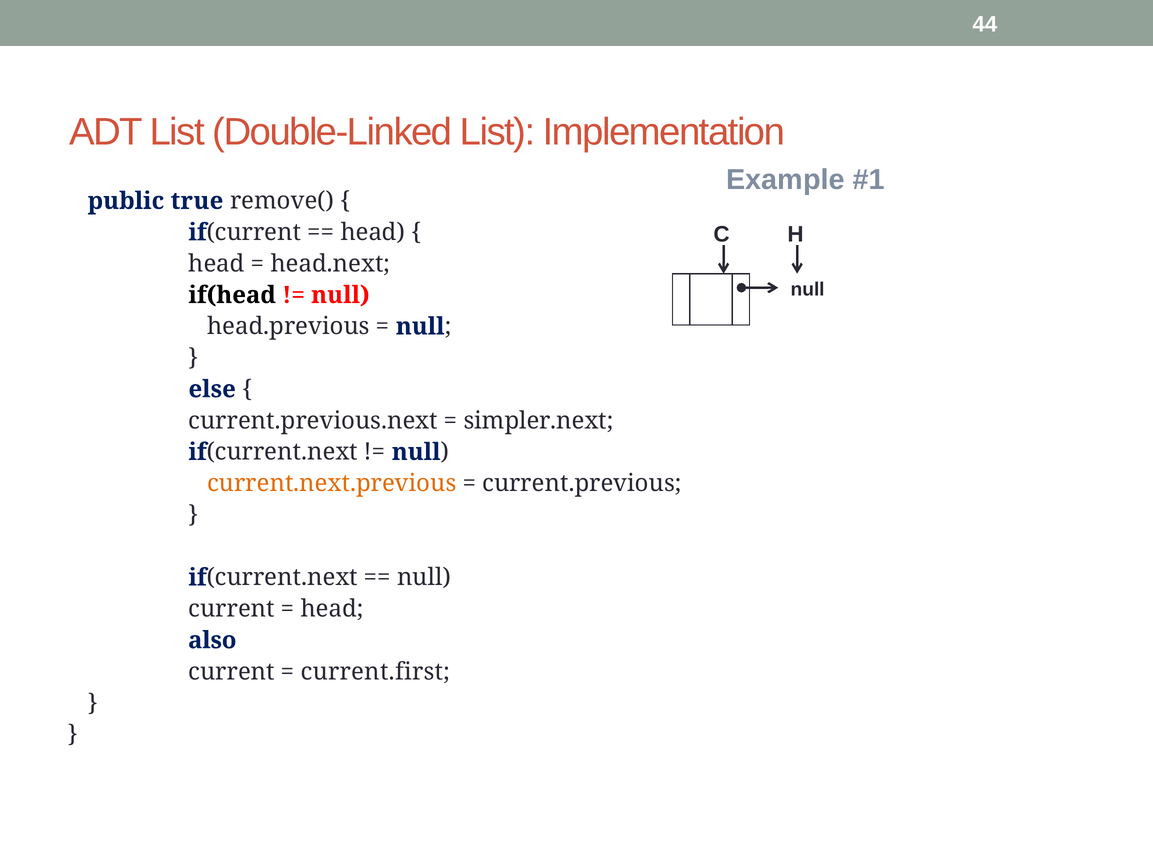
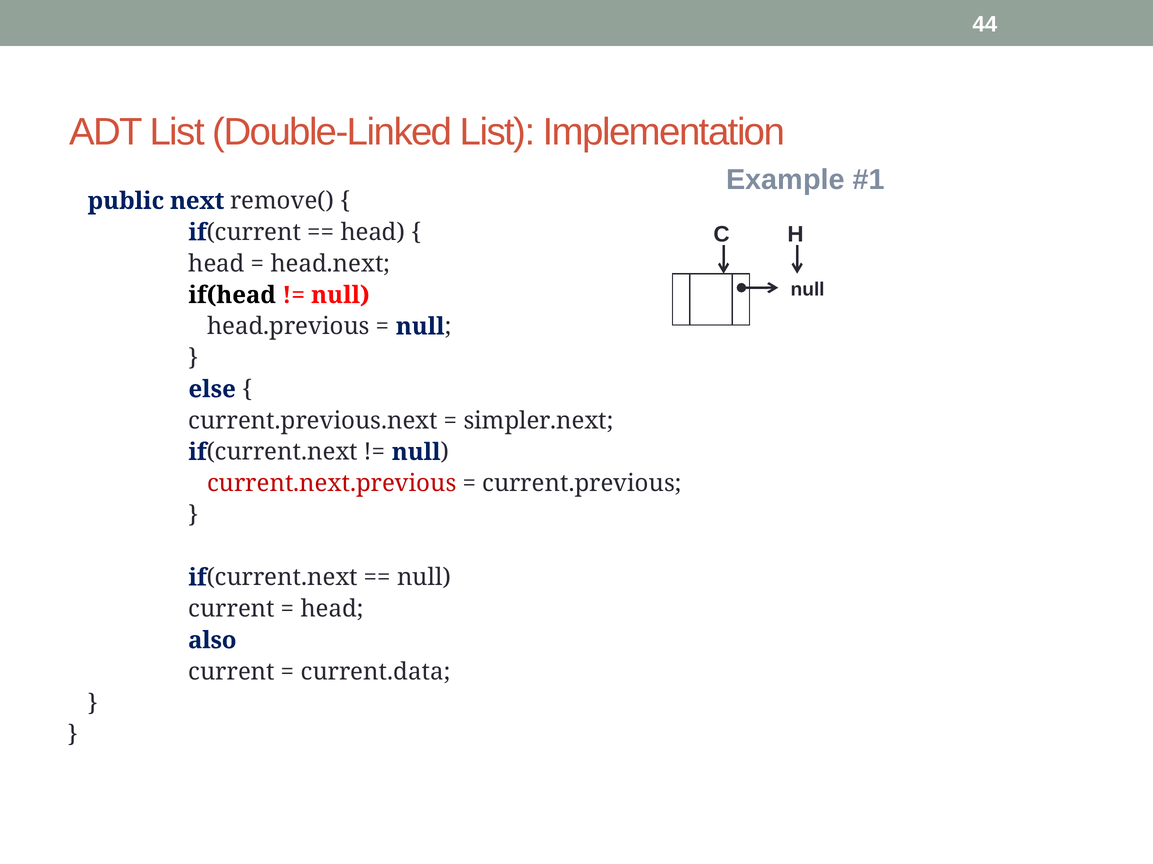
true: true -> next
current.next.previous colour: orange -> red
current.first: current.first -> current.data
